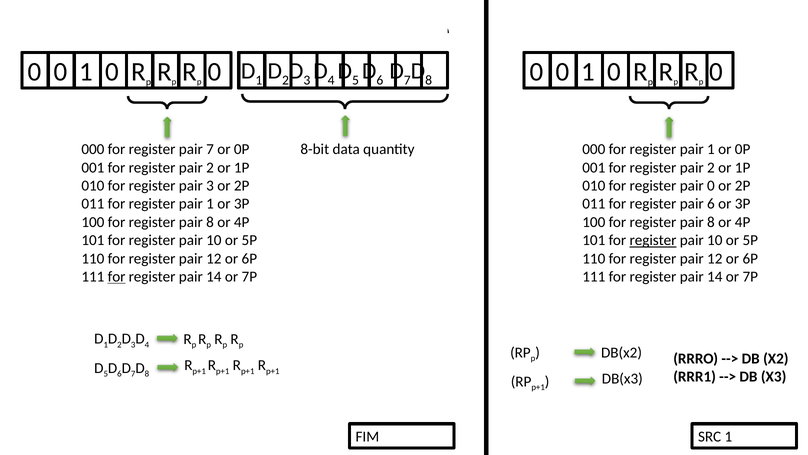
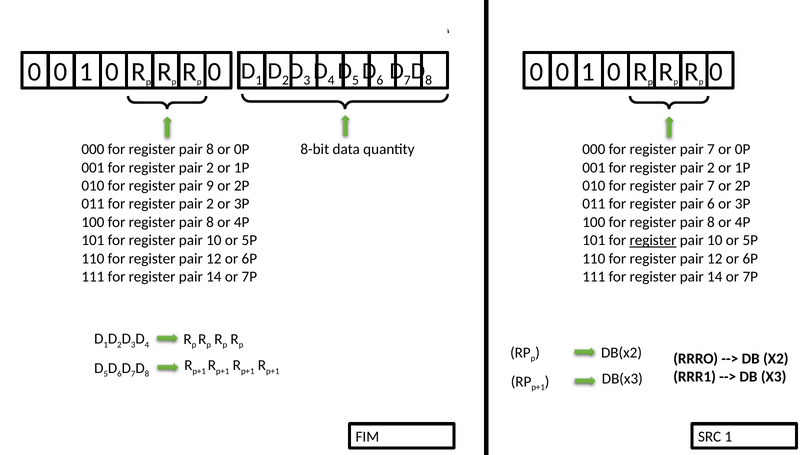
7 at (210, 149): 7 -> 8
1 at (711, 149): 1 -> 7
pair 3: 3 -> 9
0 at (711, 186): 0 -> 7
1 at (210, 204): 1 -> 2
for at (117, 276) underline: present -> none
